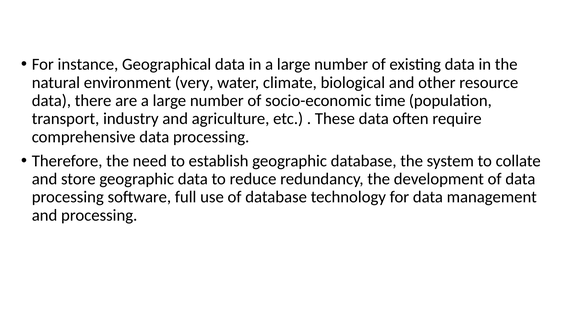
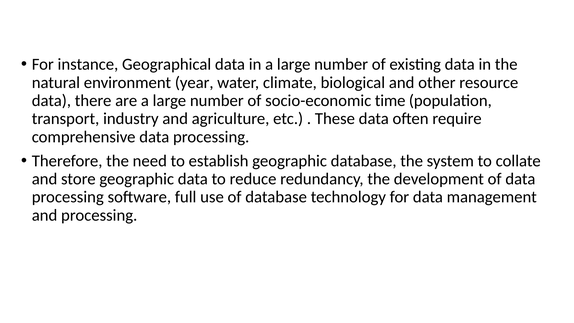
very: very -> year
